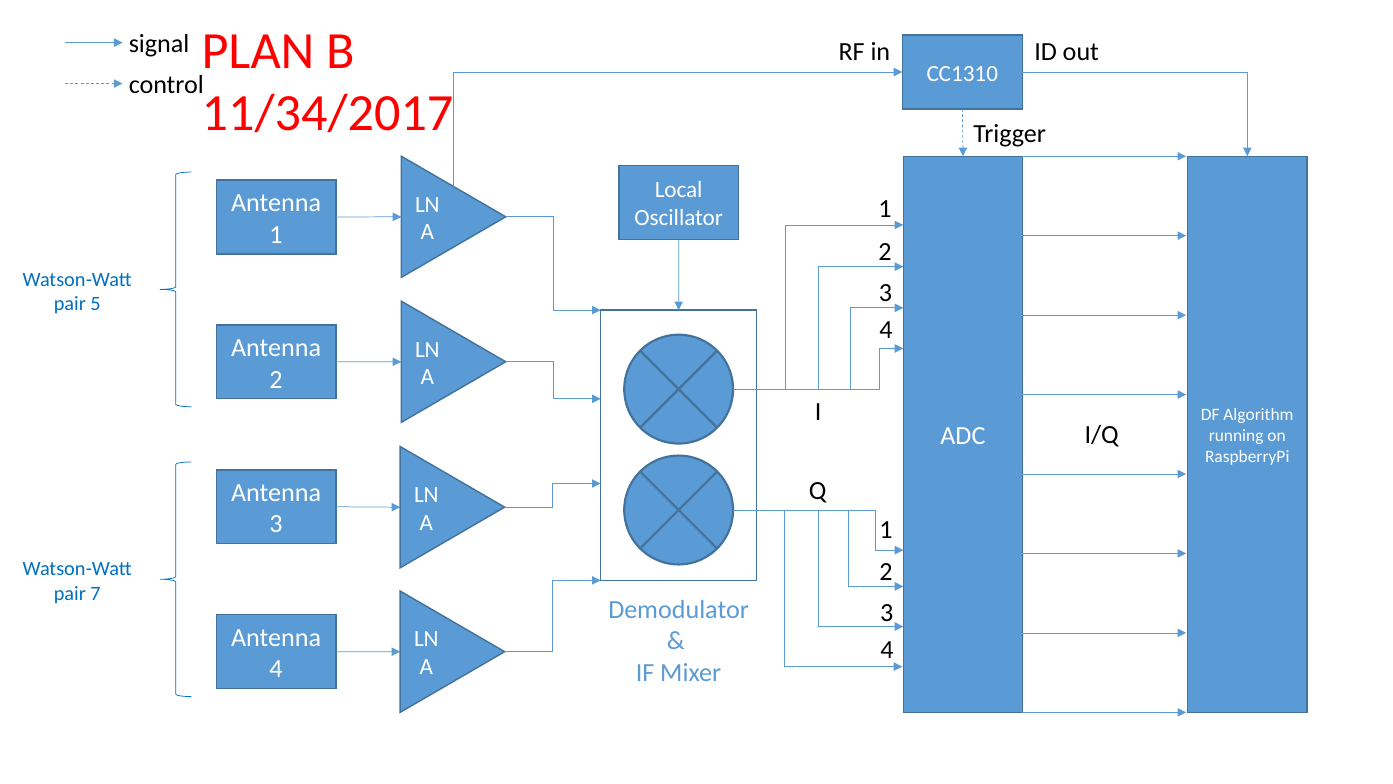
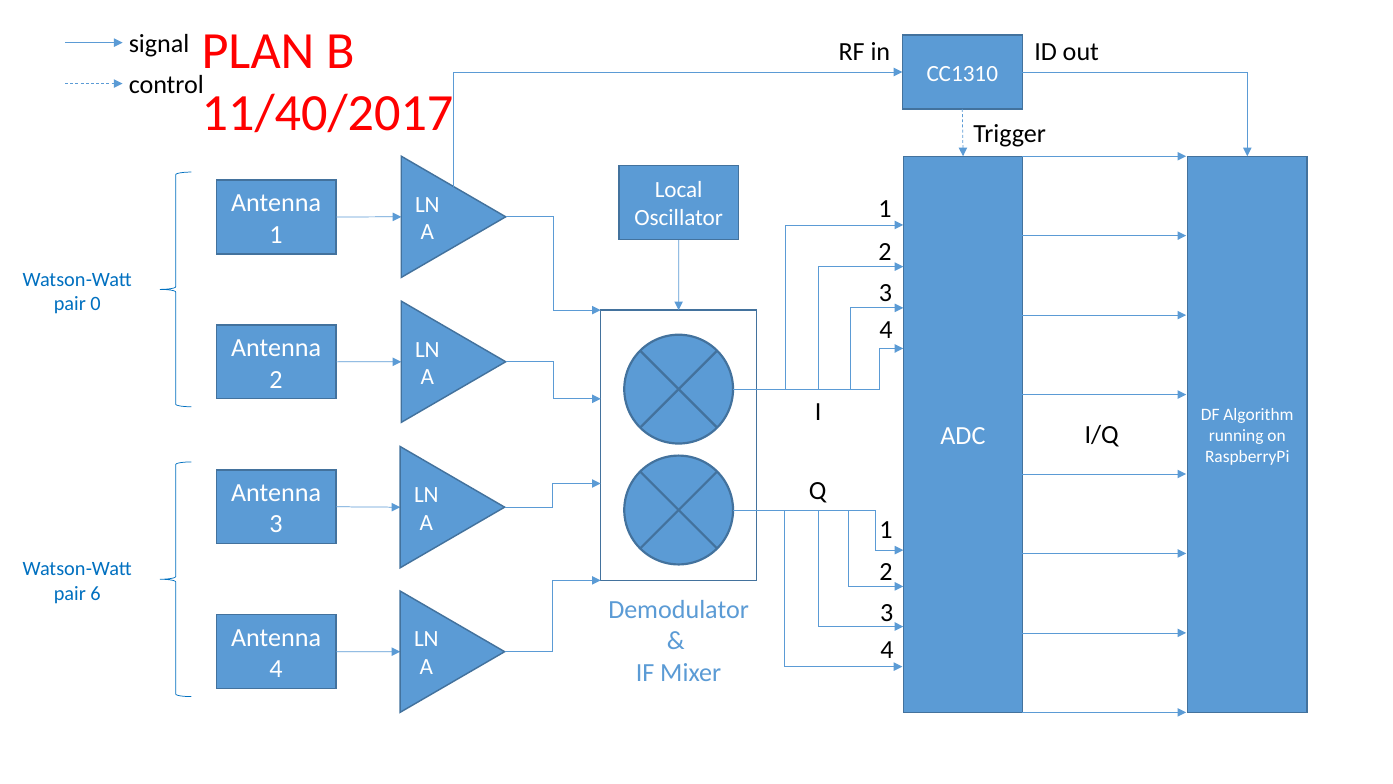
11/34/2017: 11/34/2017 -> 11/40/2017
5: 5 -> 0
7: 7 -> 6
